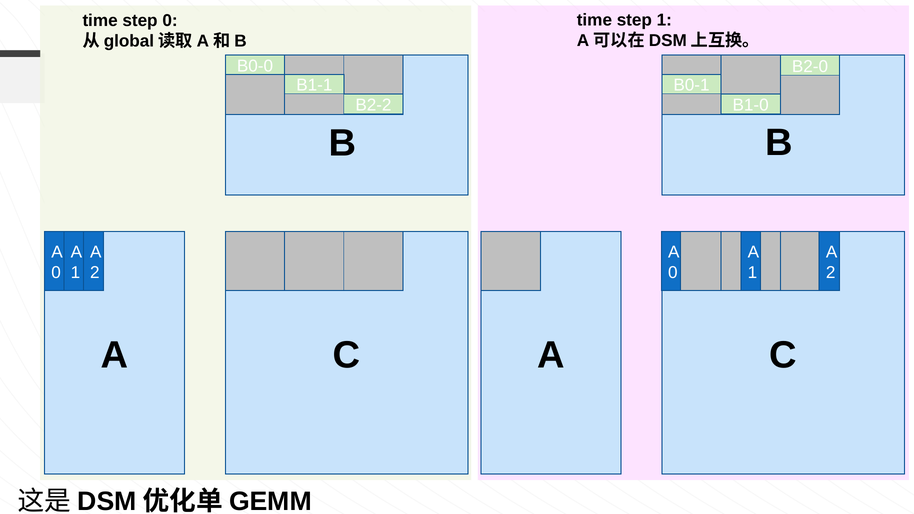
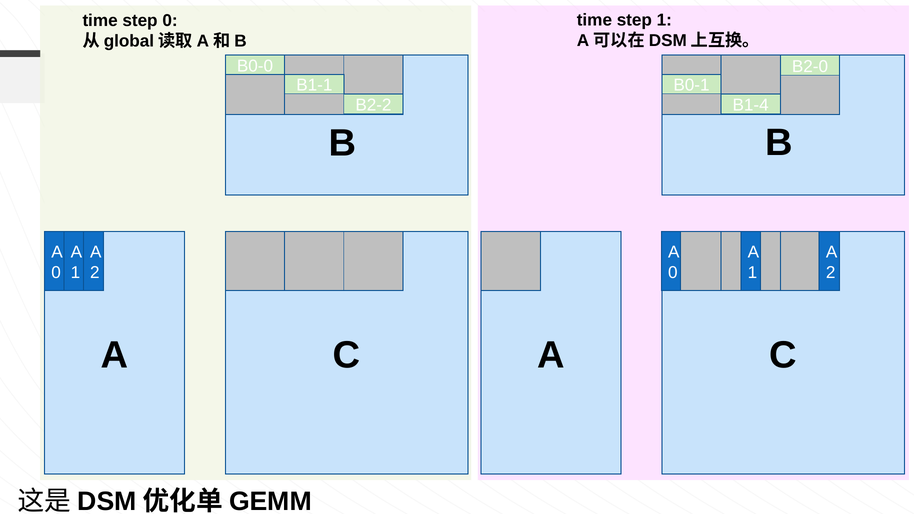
B1-0: B1-0 -> B1-4
